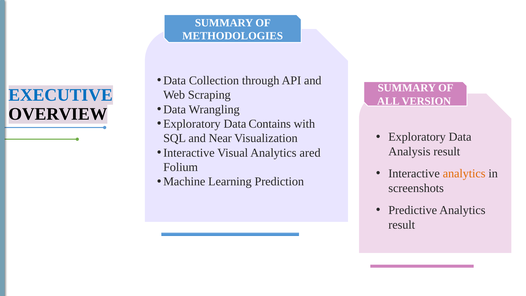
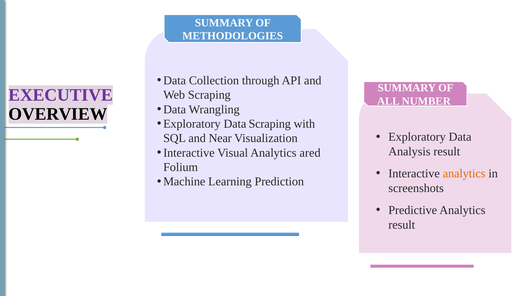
EXECUTIVE colour: blue -> purple
VERSION: VERSION -> NUMBER
Data Contains: Contains -> Scraping
